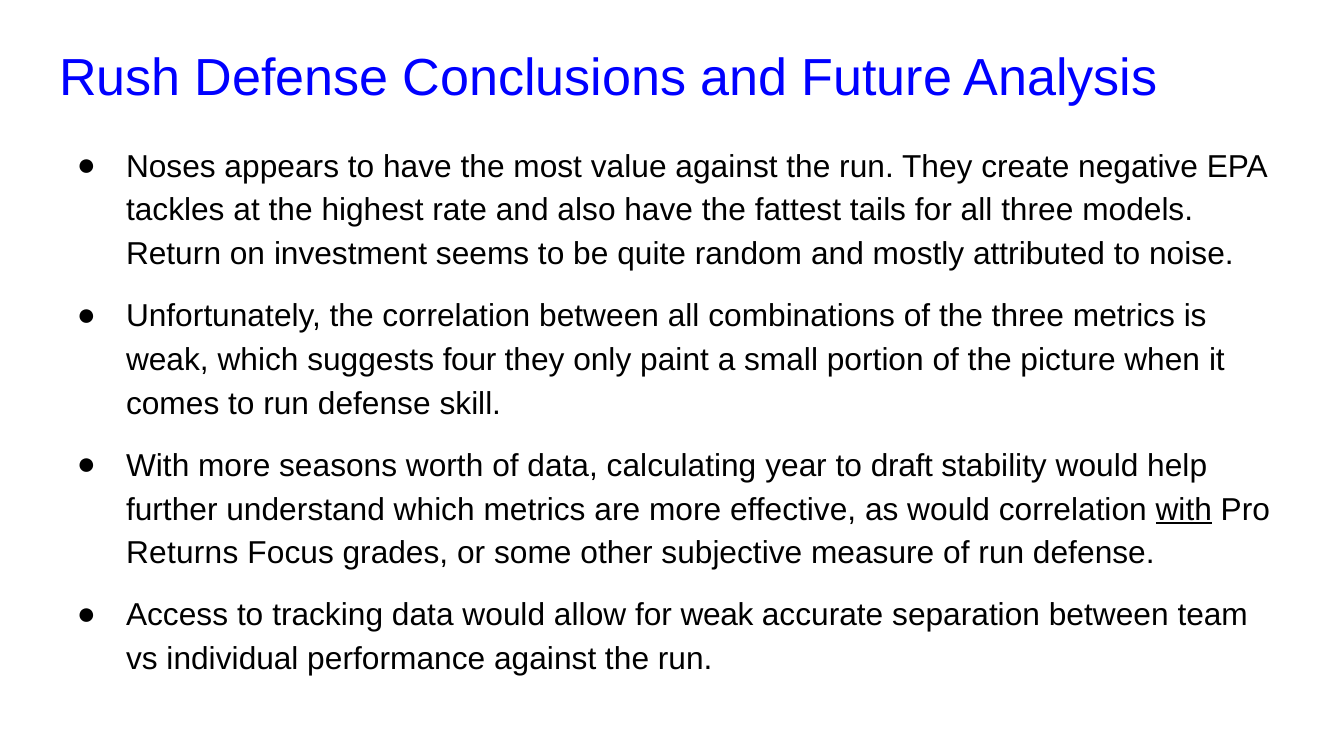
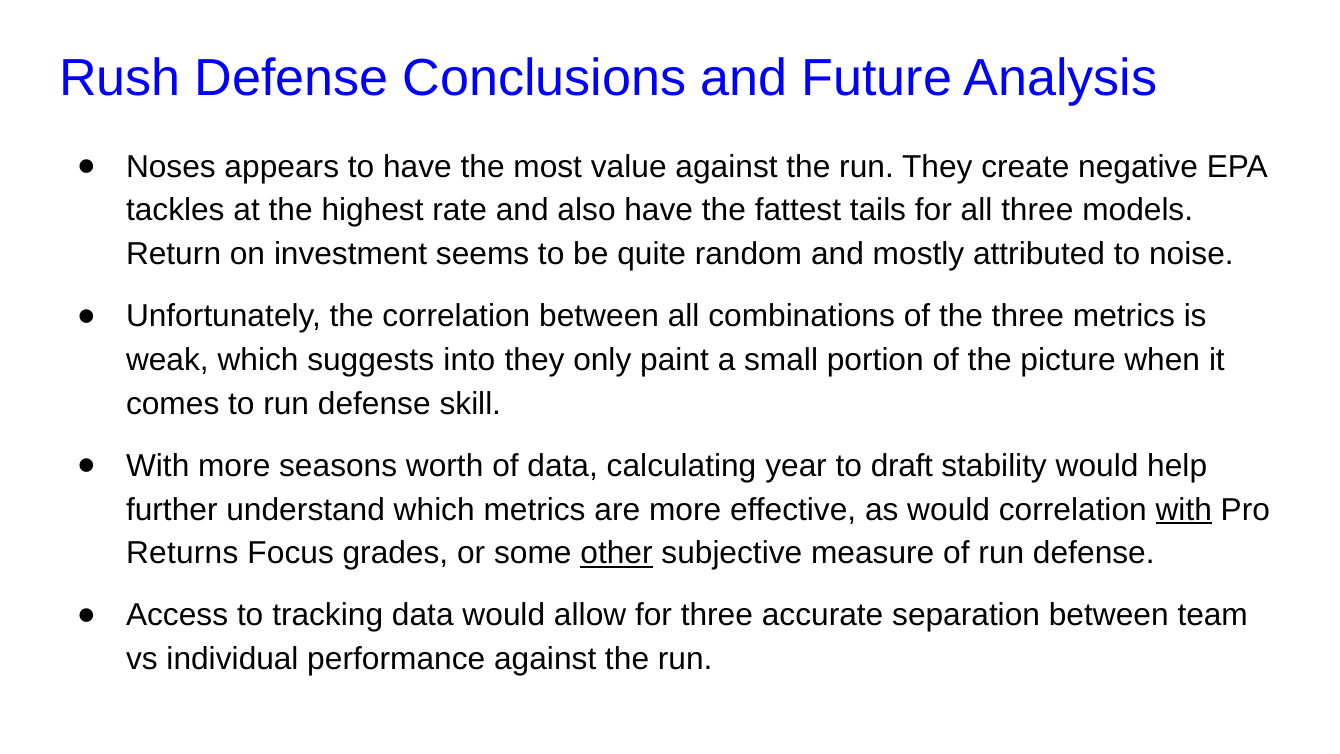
four: four -> into
other underline: none -> present
for weak: weak -> three
